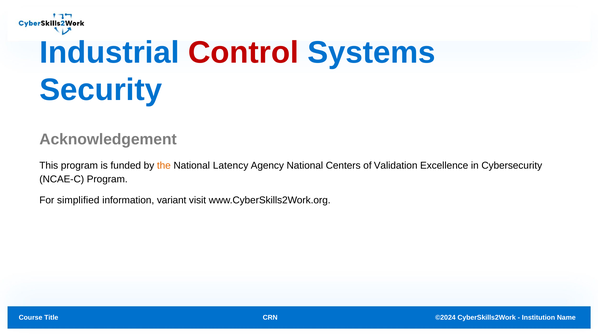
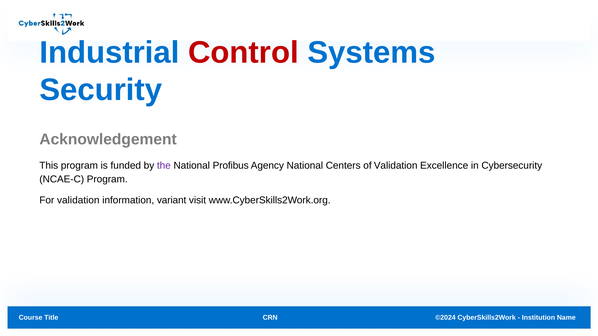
the colour: orange -> purple
Latency: Latency -> Profibus
For simplified: simplified -> validation
